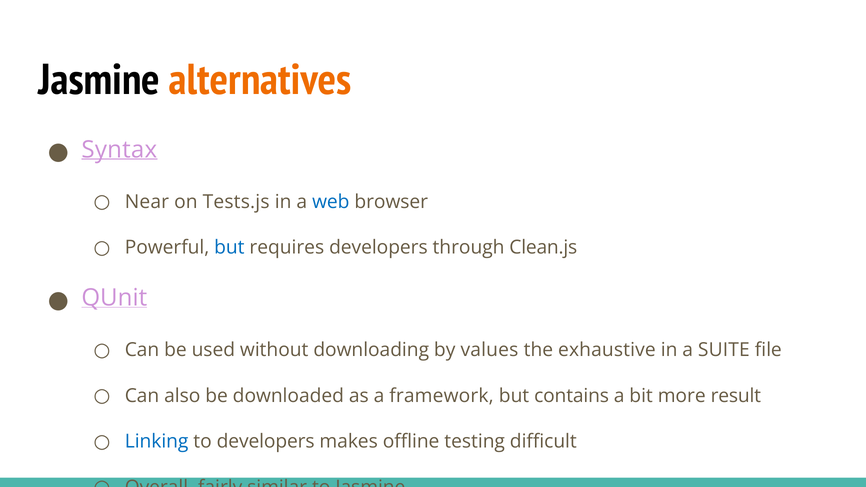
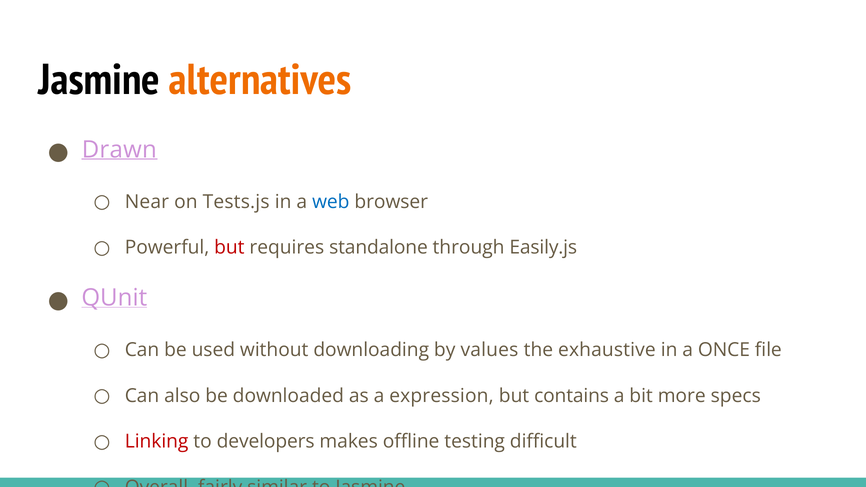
Syntax: Syntax -> Drawn
but at (229, 248) colour: blue -> red
requires developers: developers -> standalone
Clean.js: Clean.js -> Easily.js
SUITE: SUITE -> ONCE
framework: framework -> expression
result: result -> specs
Linking colour: blue -> red
